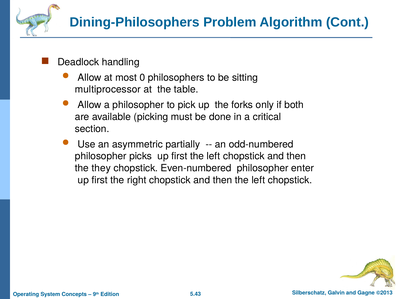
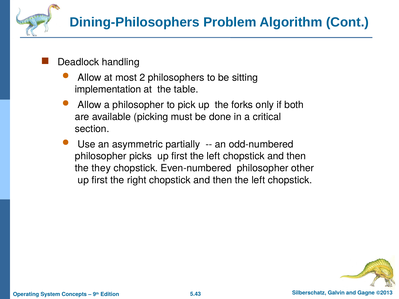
0: 0 -> 2
multiprocessor: multiprocessor -> implementation
enter: enter -> other
